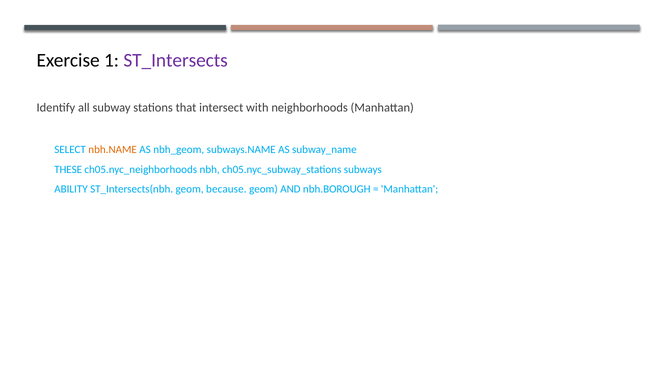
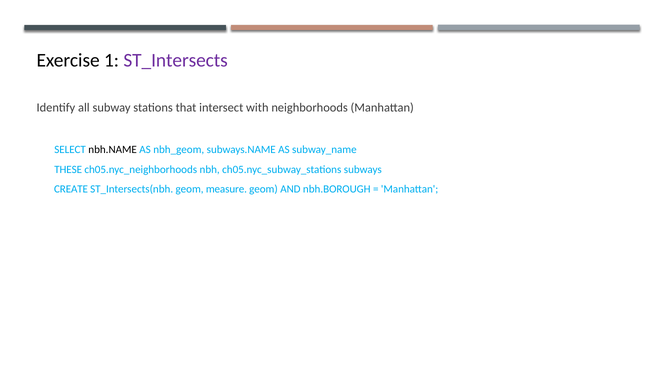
nbh.NAME colour: orange -> black
ABILITY: ABILITY -> CREATE
because: because -> measure
